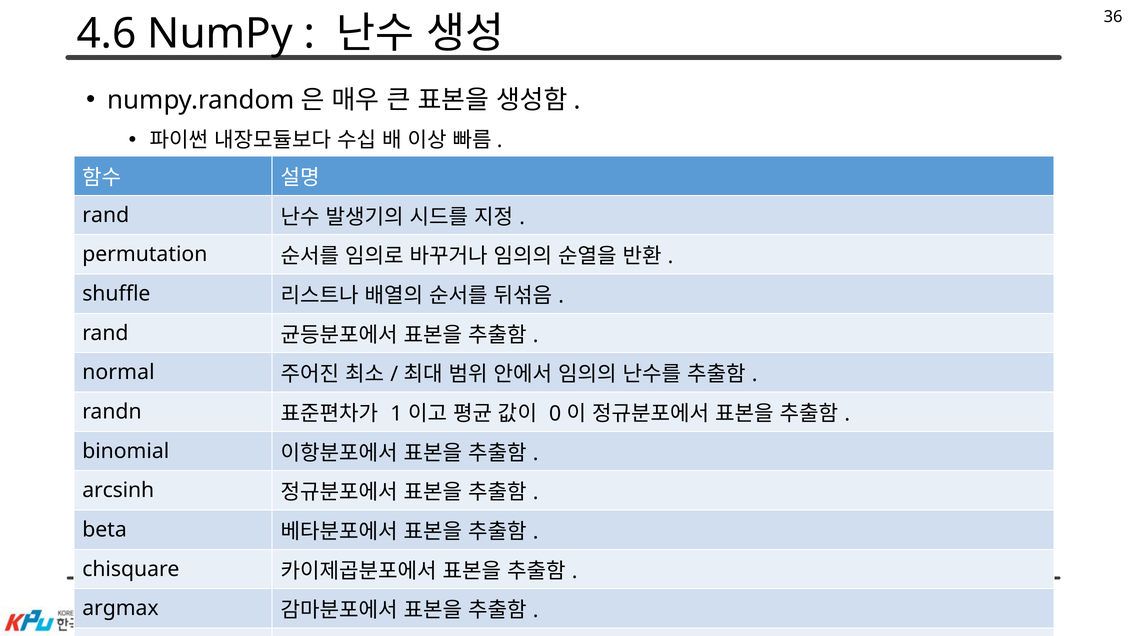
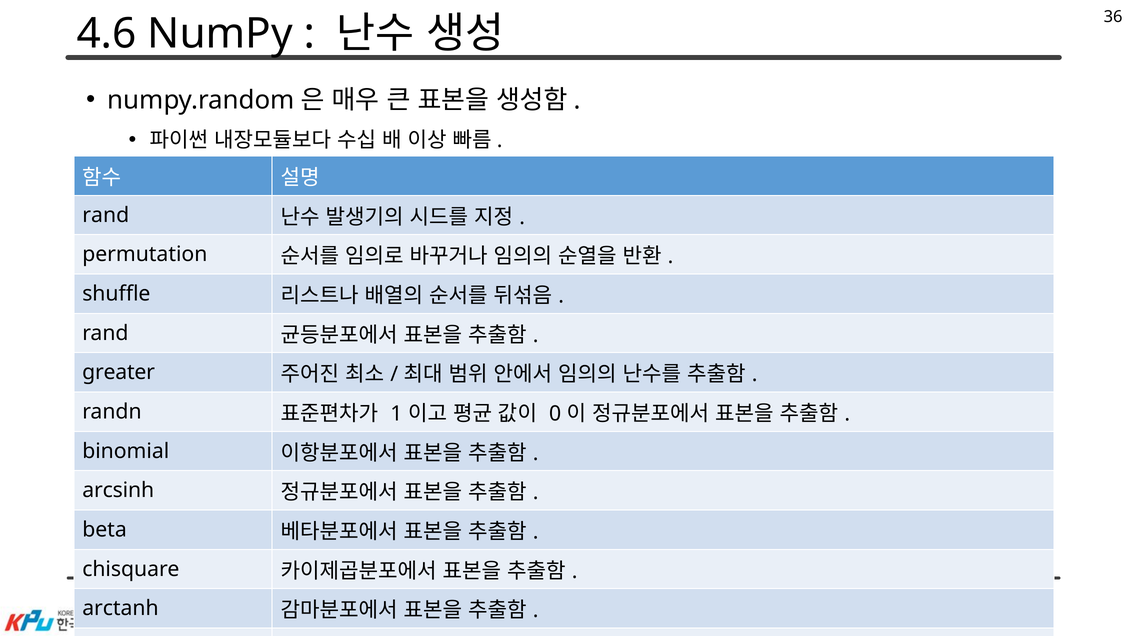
normal: normal -> greater
argmax: argmax -> arctanh
